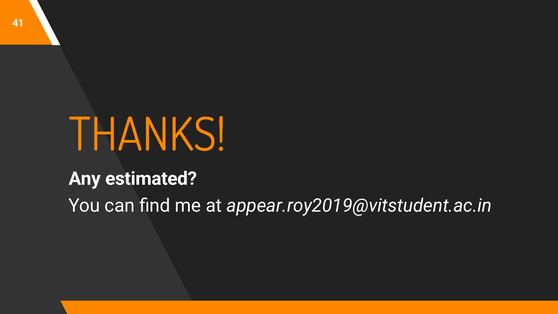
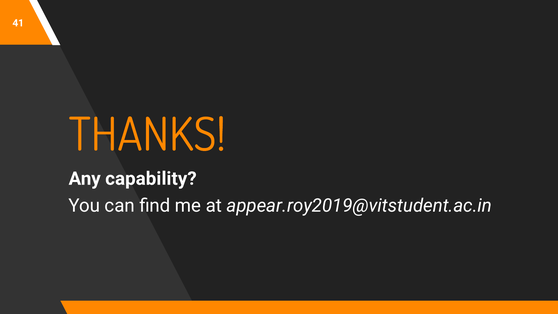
estimated: estimated -> capability
